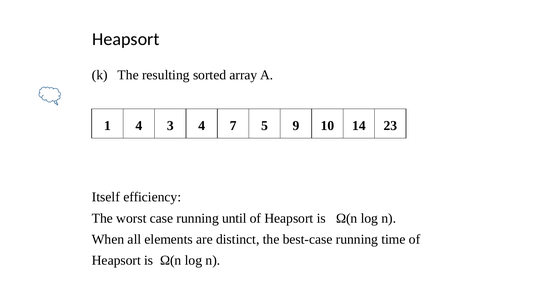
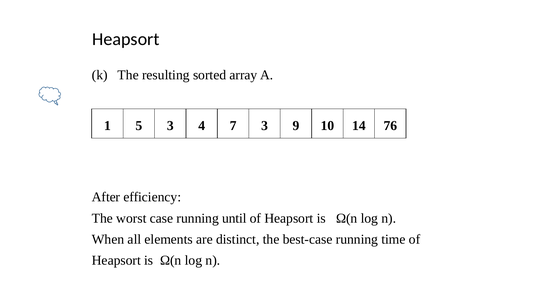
1 4: 4 -> 5
7 5: 5 -> 3
23: 23 -> 76
Itself: Itself -> After
